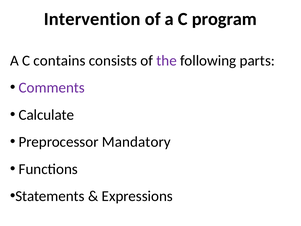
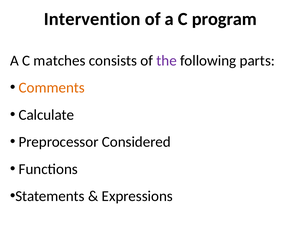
contains: contains -> matches
Comments colour: purple -> orange
Mandatory: Mandatory -> Considered
